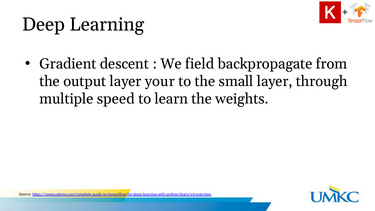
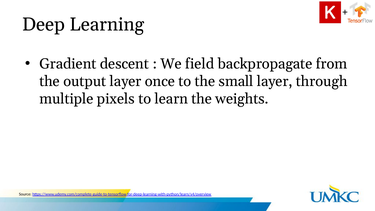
your: your -> once
speed: speed -> pixels
